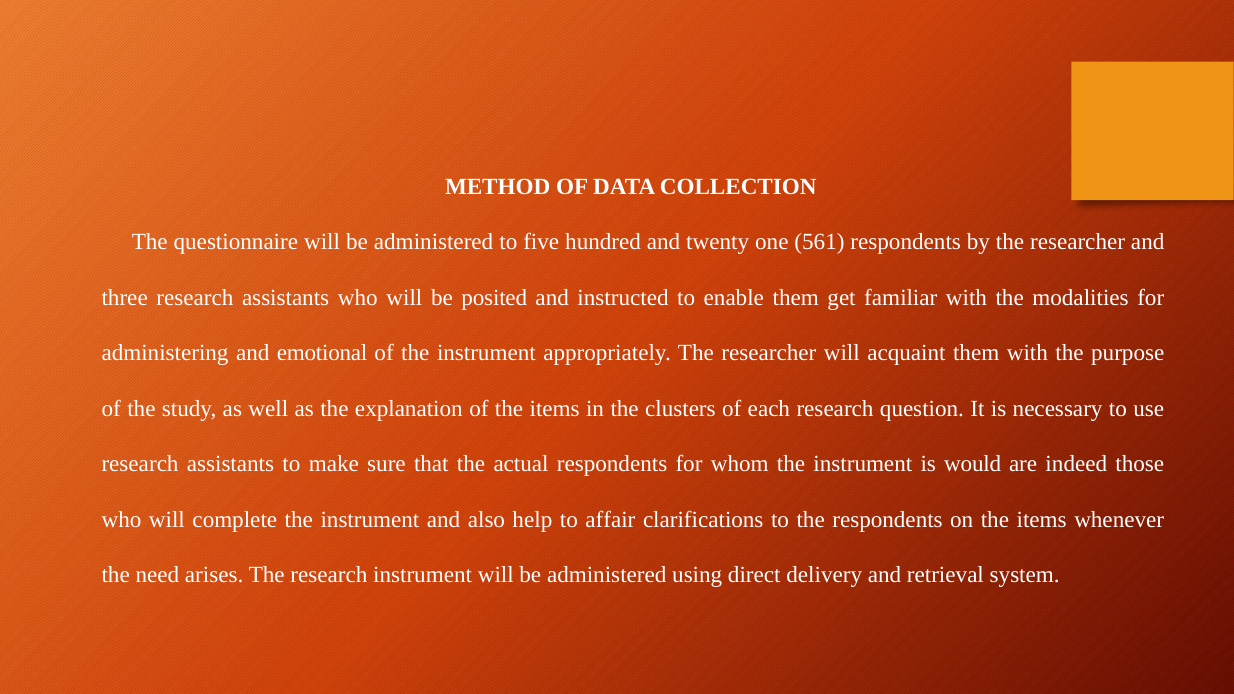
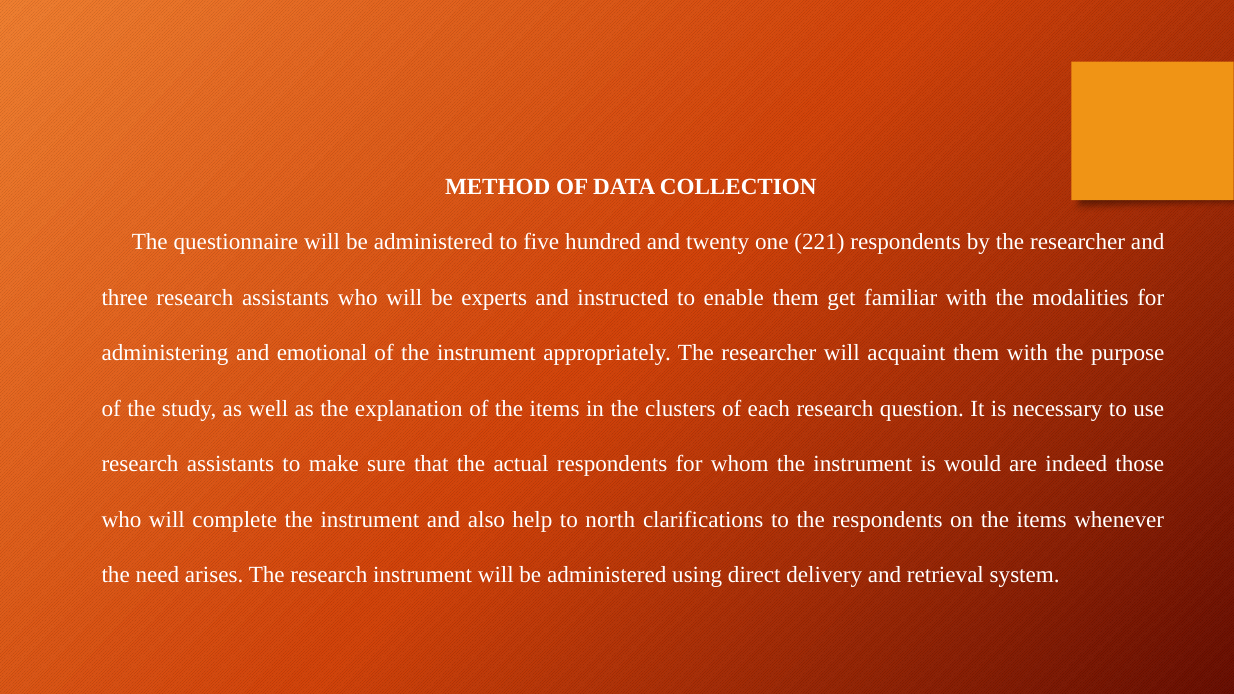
561: 561 -> 221
posited: posited -> experts
affair: affair -> north
